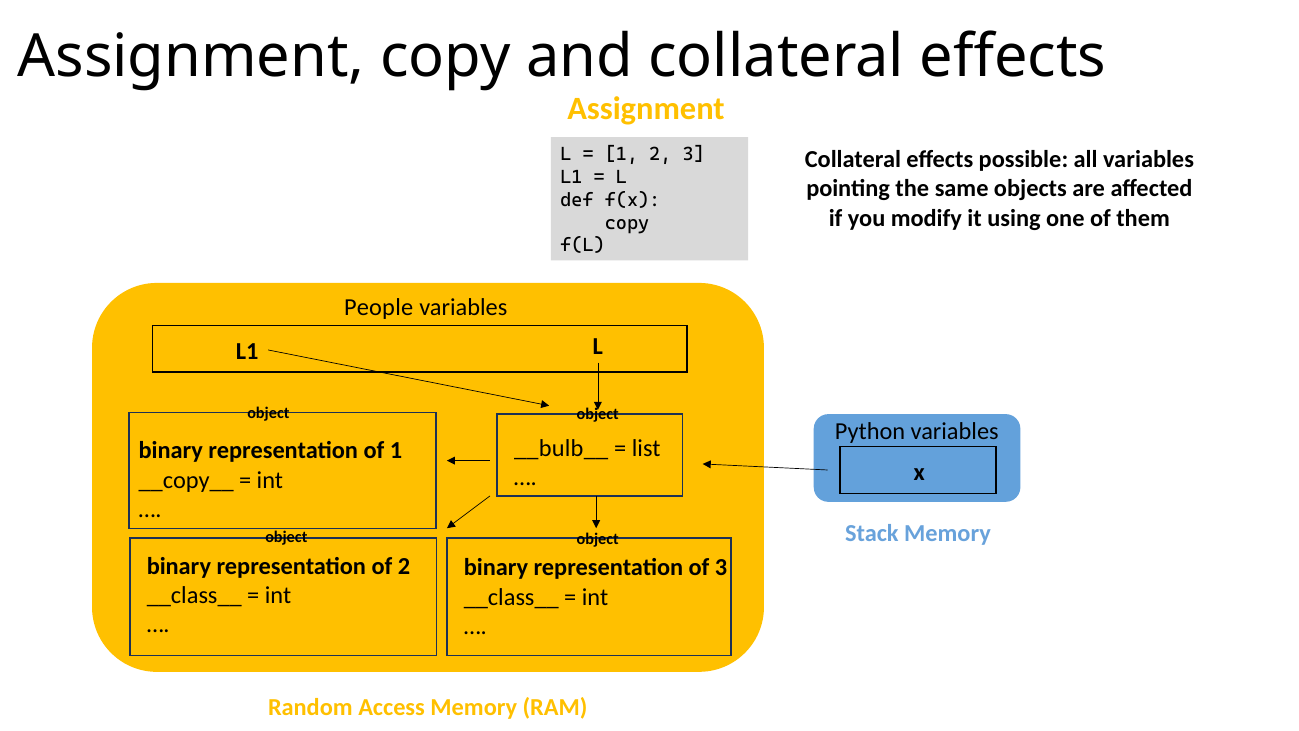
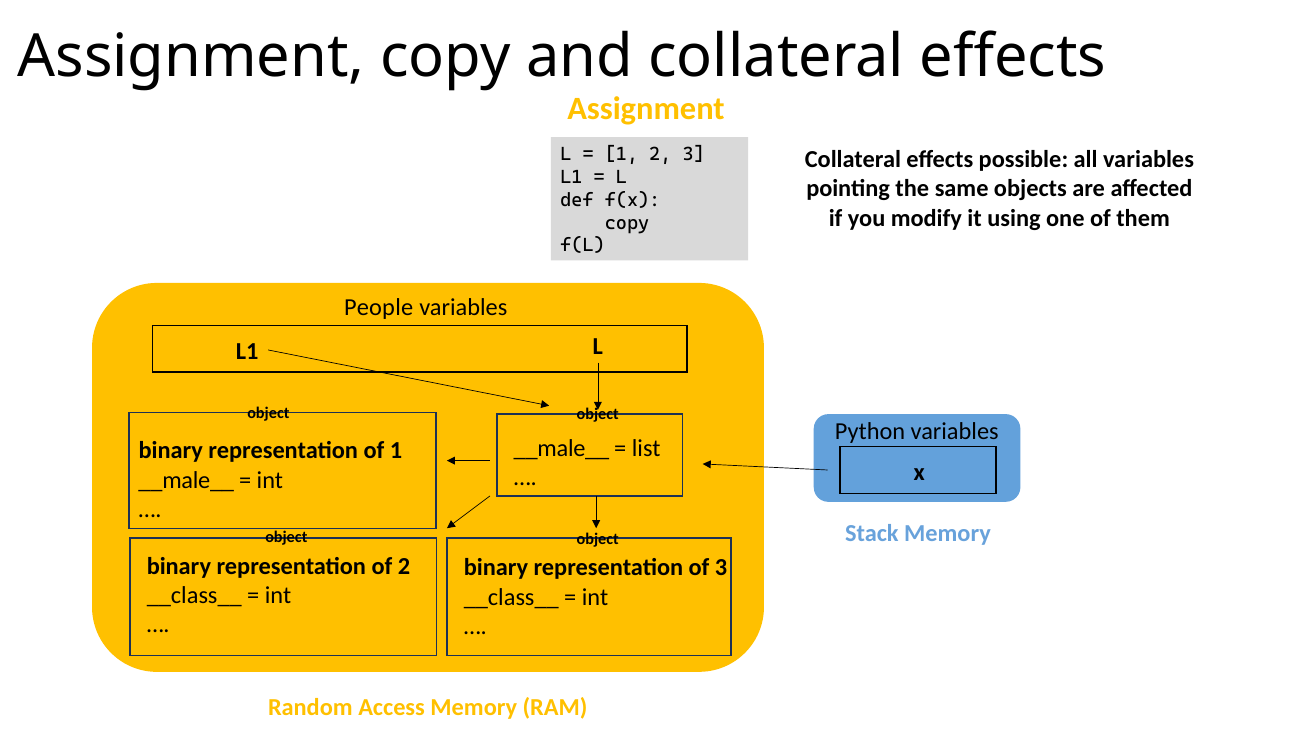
__bulb__ at (561, 448): __bulb__ -> __male__
__copy__ at (186, 480): __copy__ -> __male__
